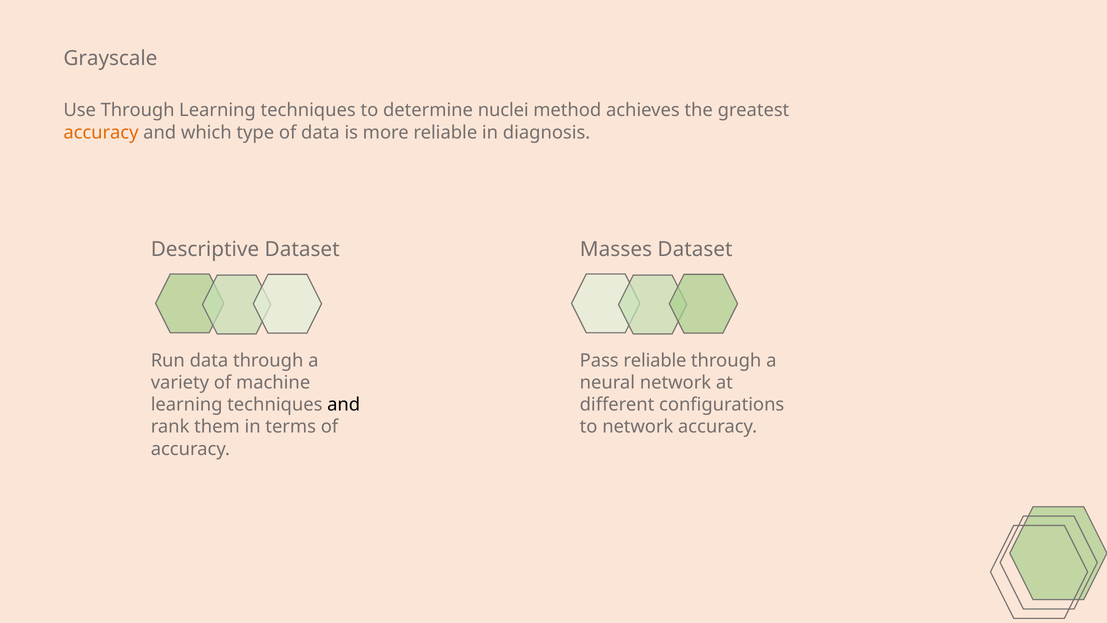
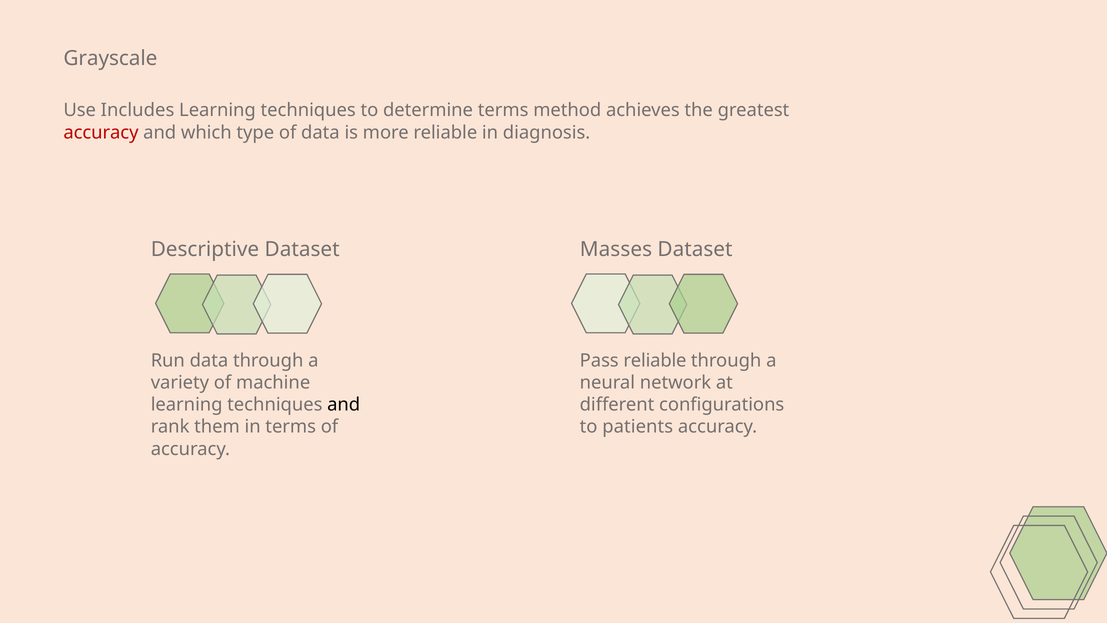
Use Through: Through -> Includes
determine nuclei: nuclei -> terms
accuracy at (101, 132) colour: orange -> red
to network: network -> patients
